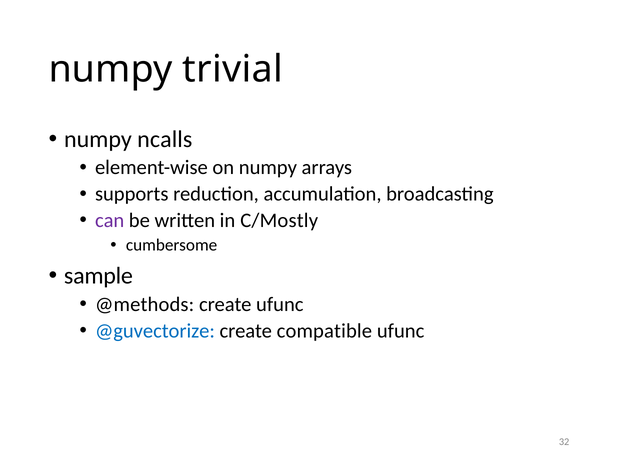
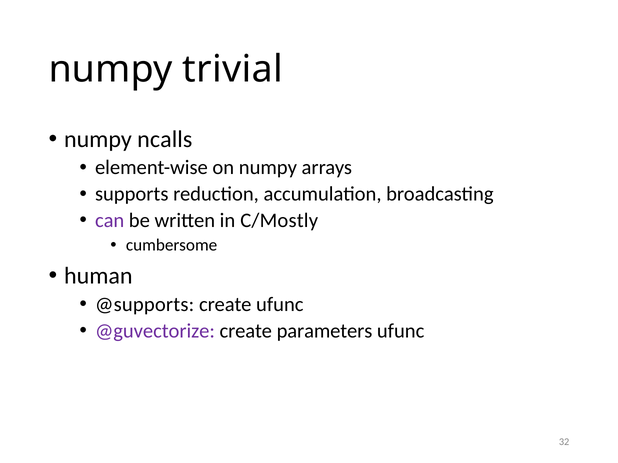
sample: sample -> human
@methods: @methods -> @supports
@guvectorize colour: blue -> purple
compatible: compatible -> parameters
